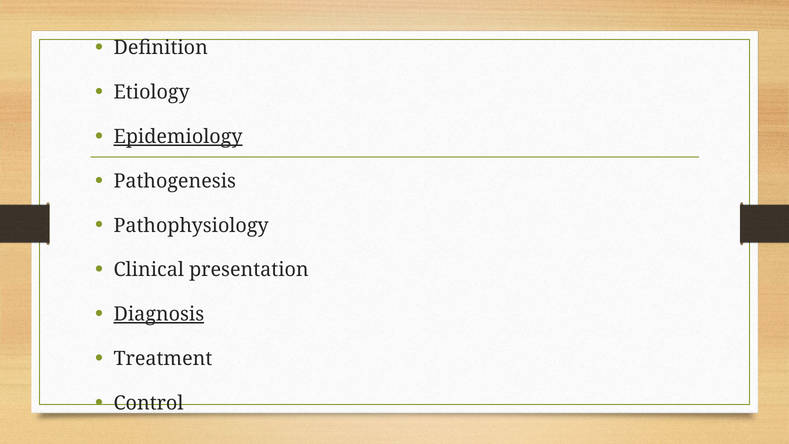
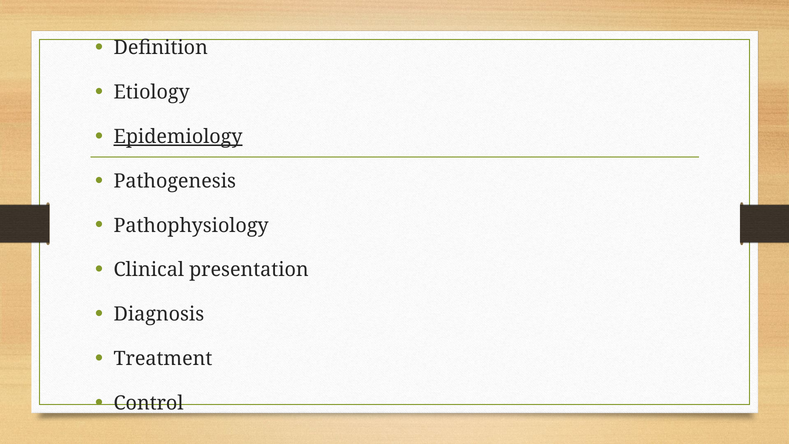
Diagnosis underline: present -> none
